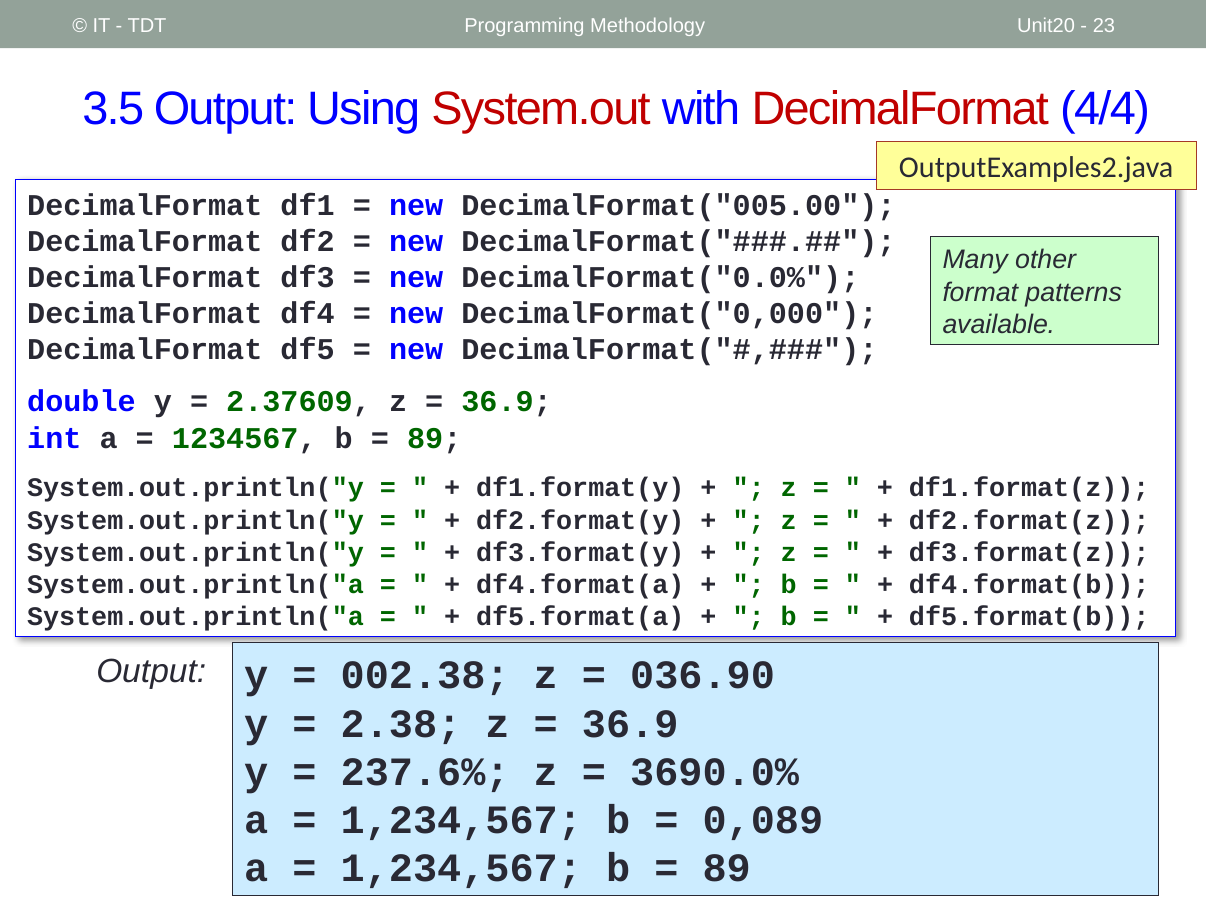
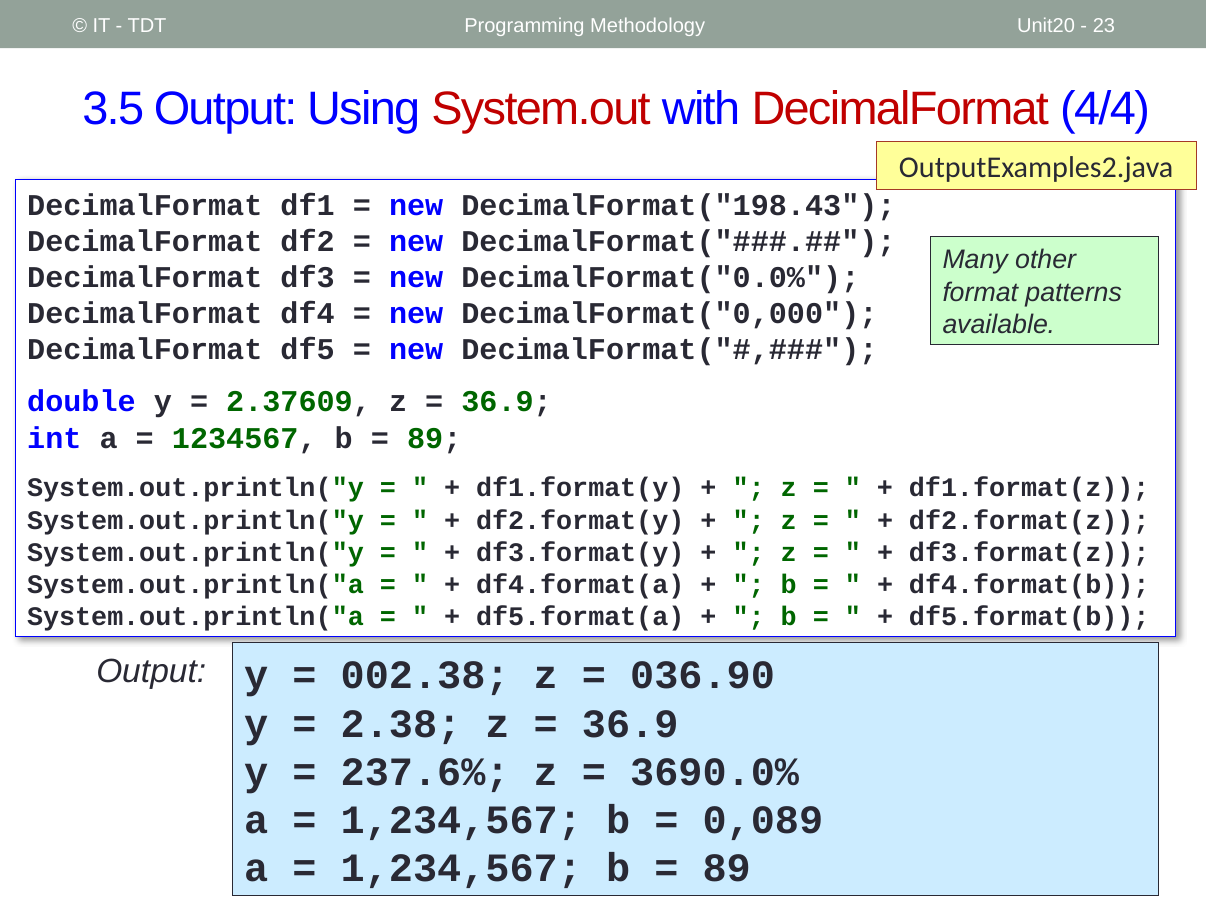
DecimalFormat("005.00: DecimalFormat("005.00 -> DecimalFormat("198.43
